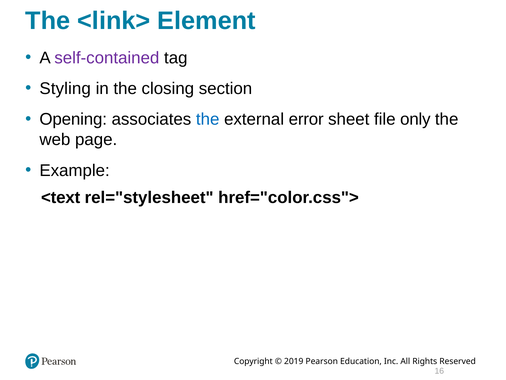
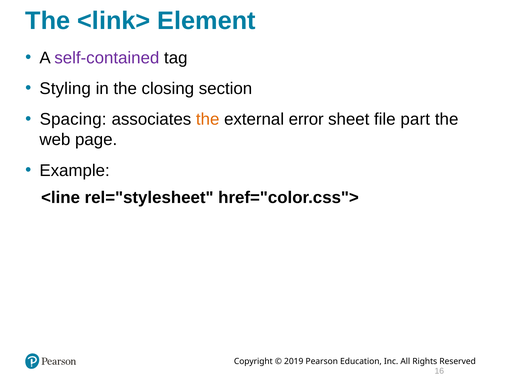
Opening: Opening -> Spacing
the at (208, 119) colour: blue -> orange
only: only -> part
<text: <text -> <line
